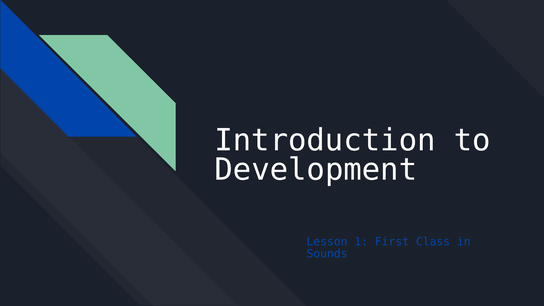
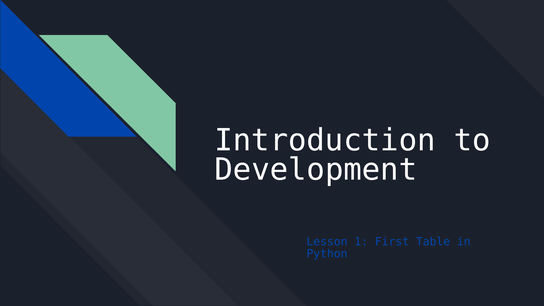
Class: Class -> Table
Sounds: Sounds -> Python
